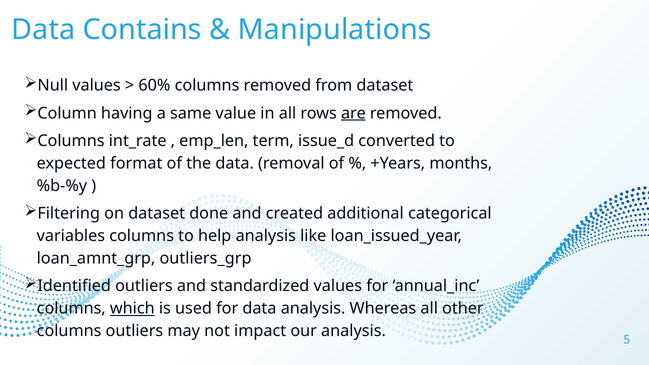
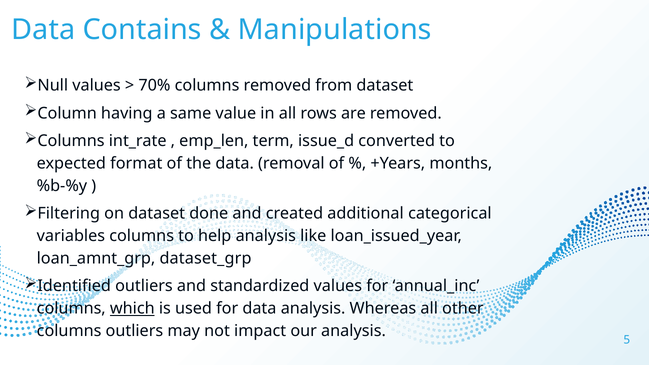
60%: 60% -> 70%
are underline: present -> none
outliers_grp: outliers_grp -> dataset_grp
